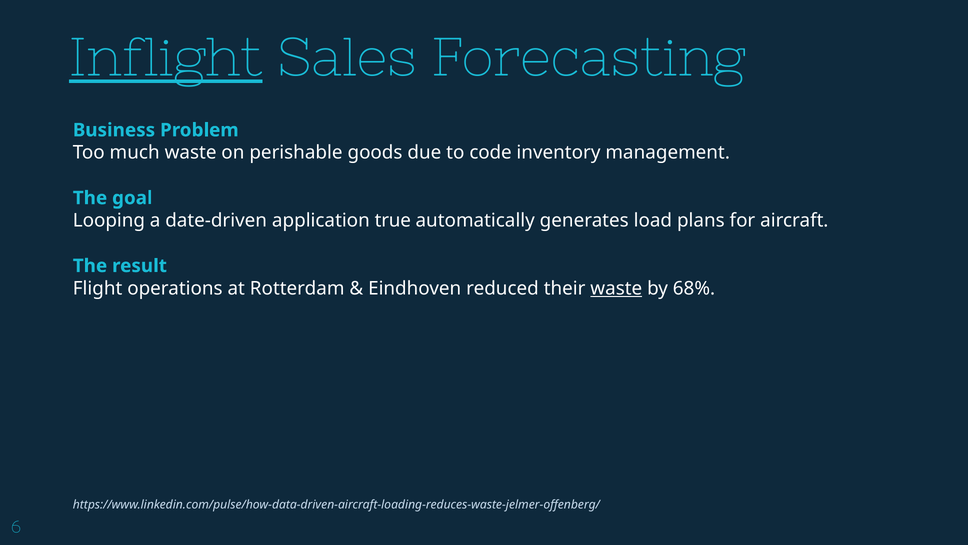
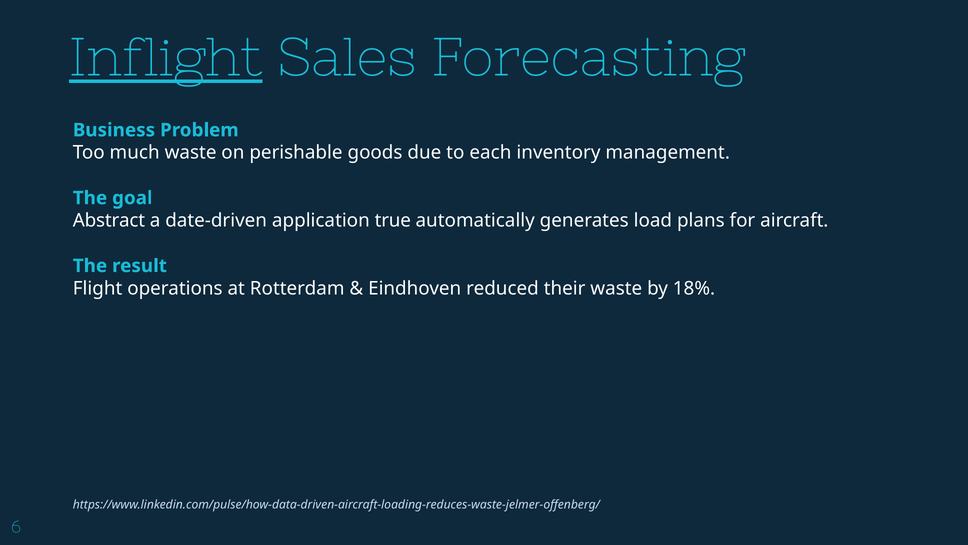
code: code -> each
Looping: Looping -> Abstract
waste at (616, 288) underline: present -> none
68%: 68% -> 18%
